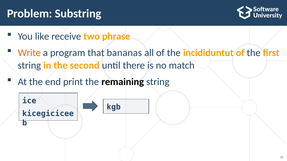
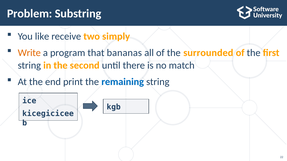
phrase: phrase -> simply
incididuntut: incididuntut -> surrounded
remaining colour: black -> blue
